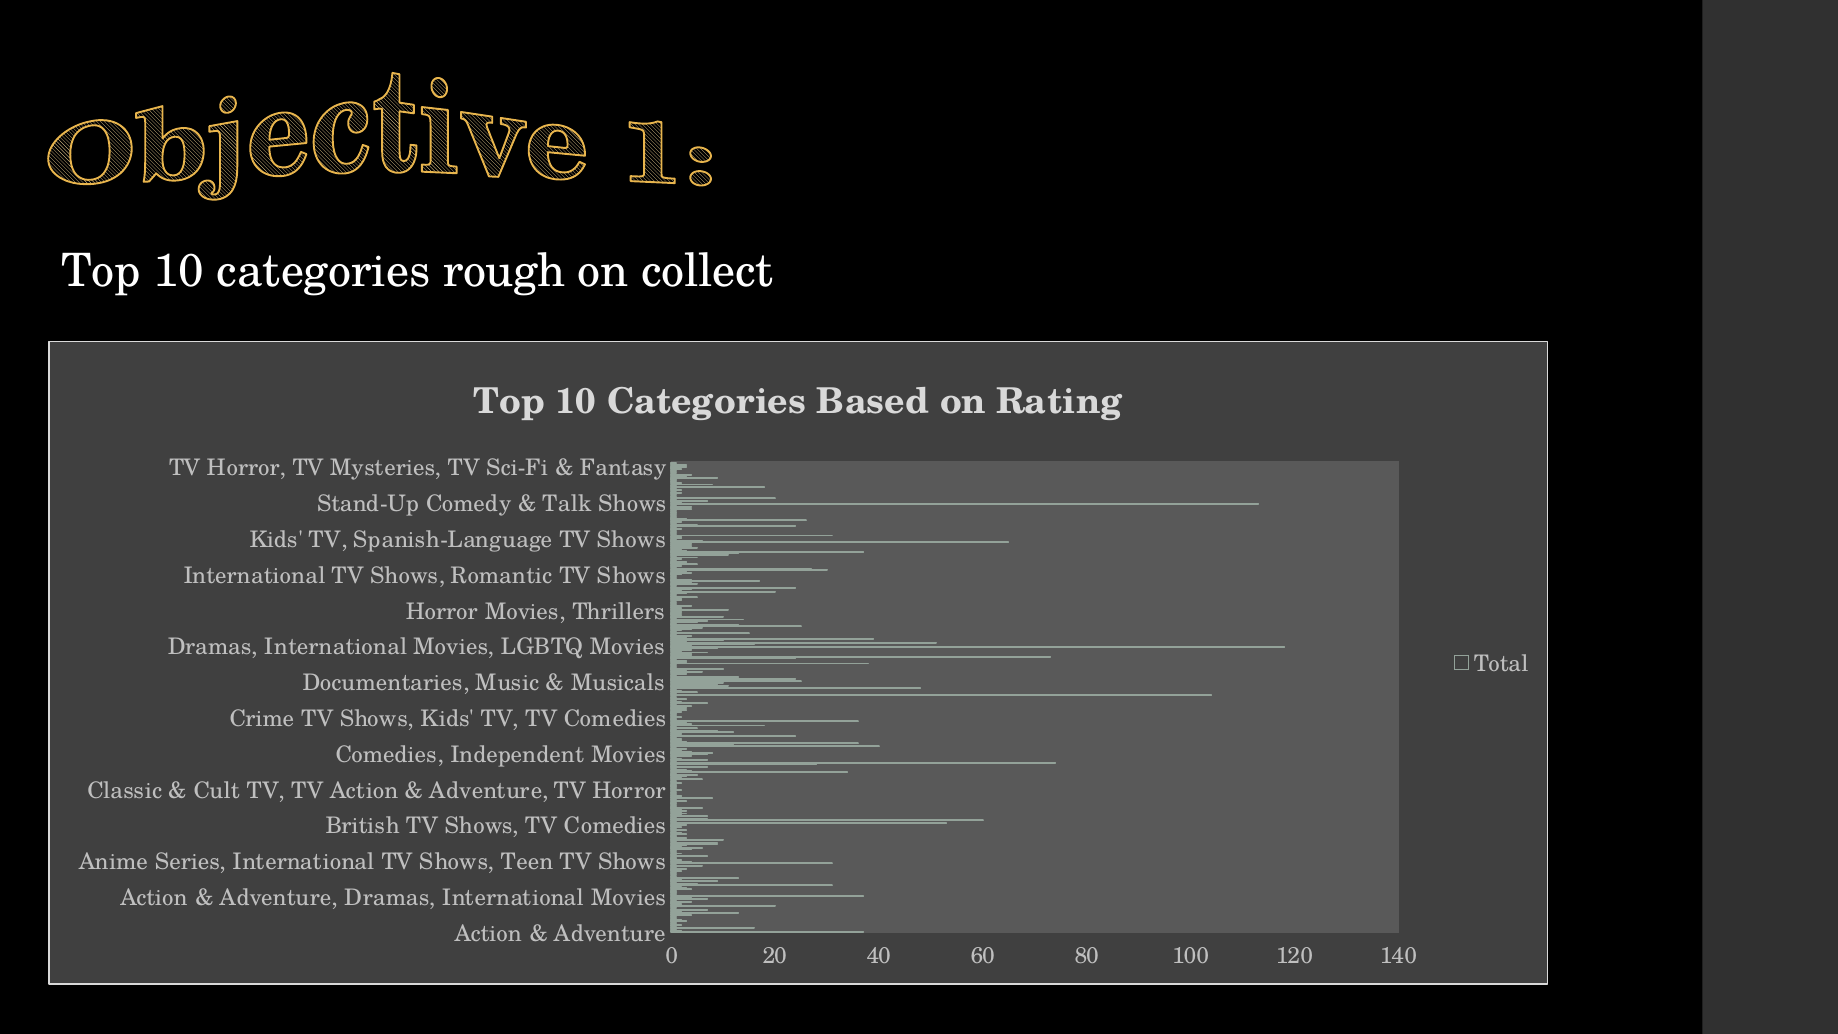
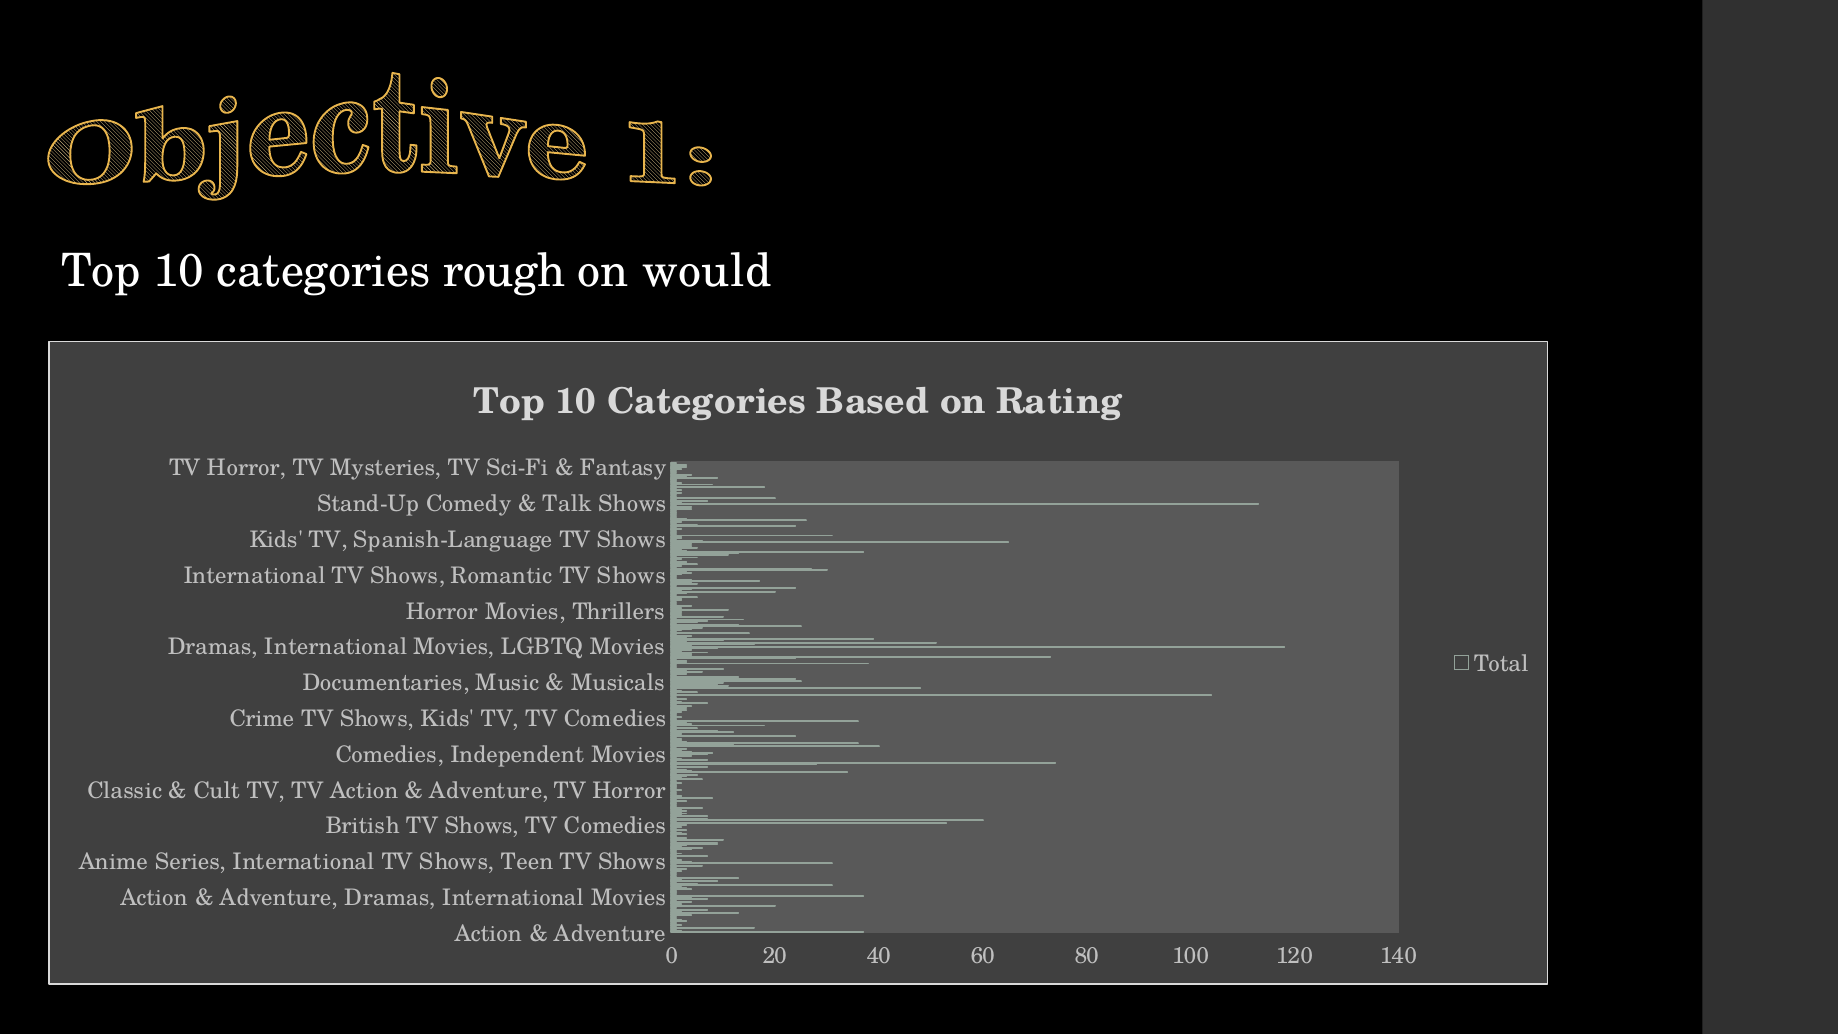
collect: collect -> would
